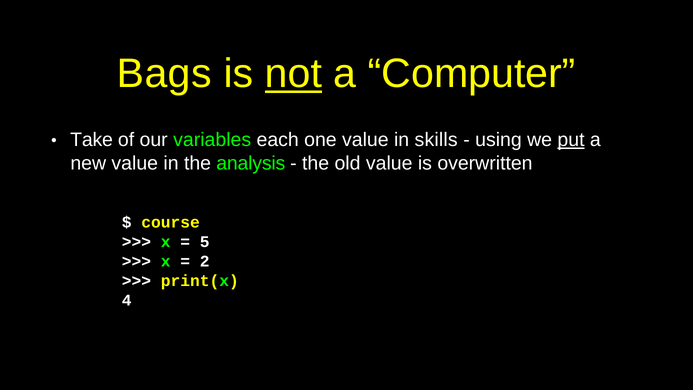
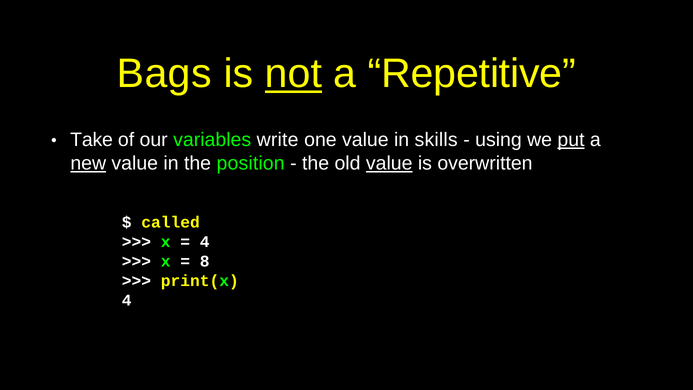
Computer: Computer -> Repetitive
each: each -> write
new underline: none -> present
analysis: analysis -> position
value at (389, 163) underline: none -> present
course: course -> called
5 at (205, 242): 5 -> 4
2: 2 -> 8
